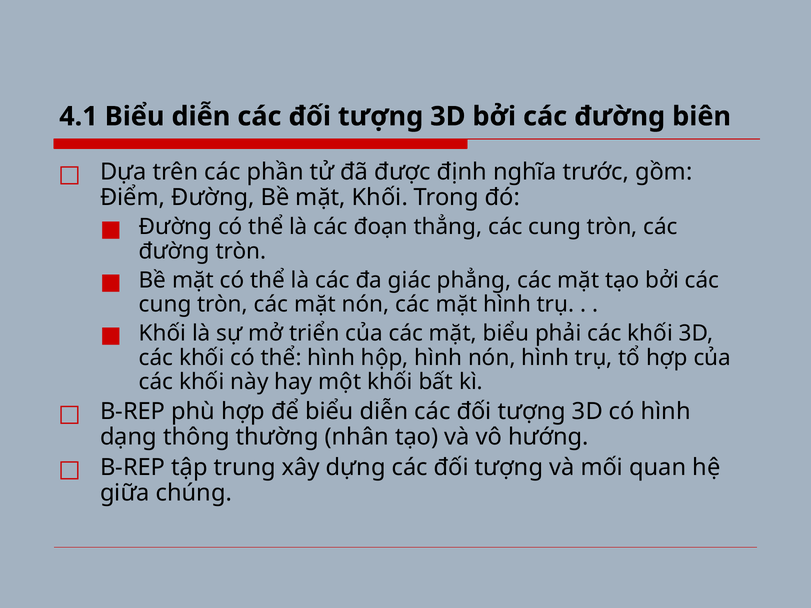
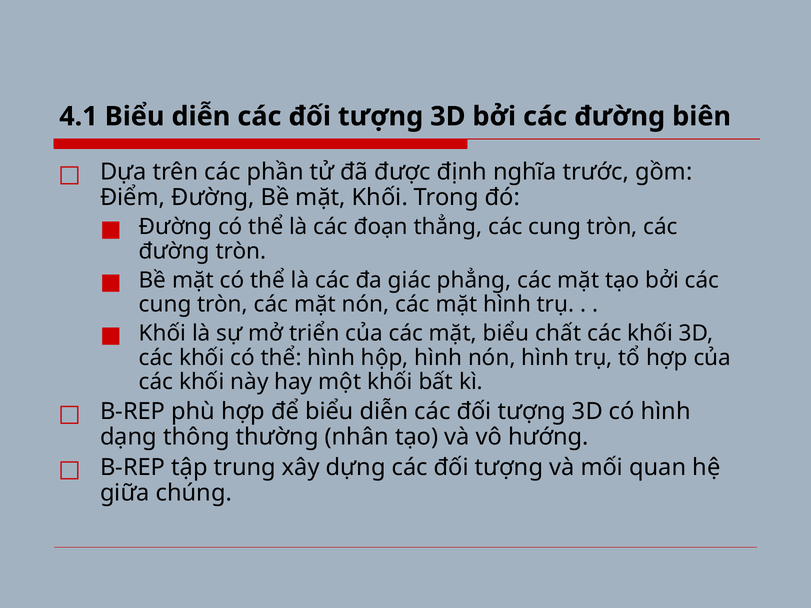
phải: phải -> chất
